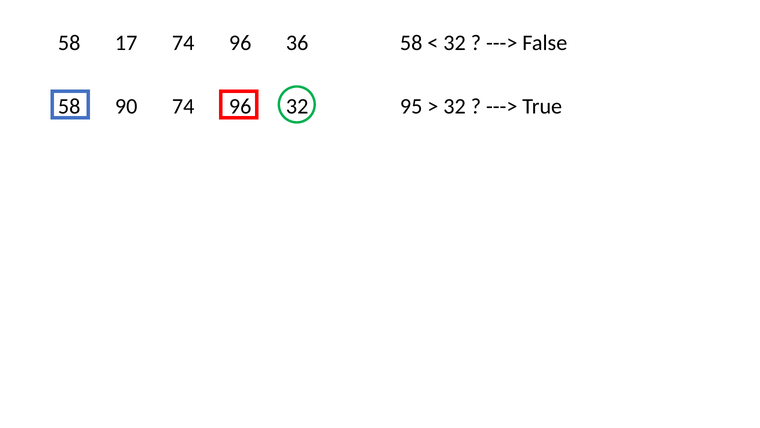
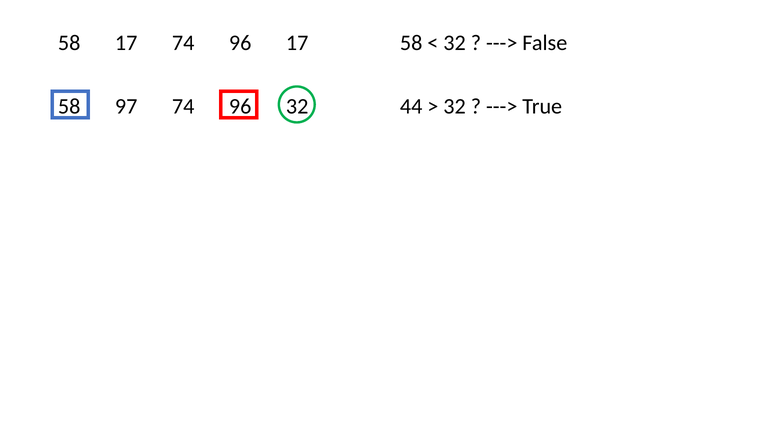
96 36: 36 -> 17
90: 90 -> 97
95: 95 -> 44
